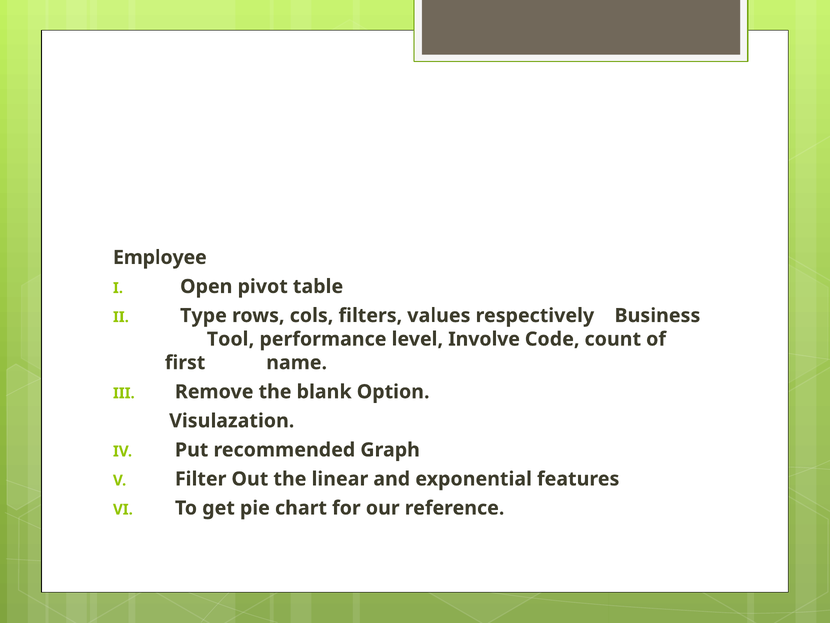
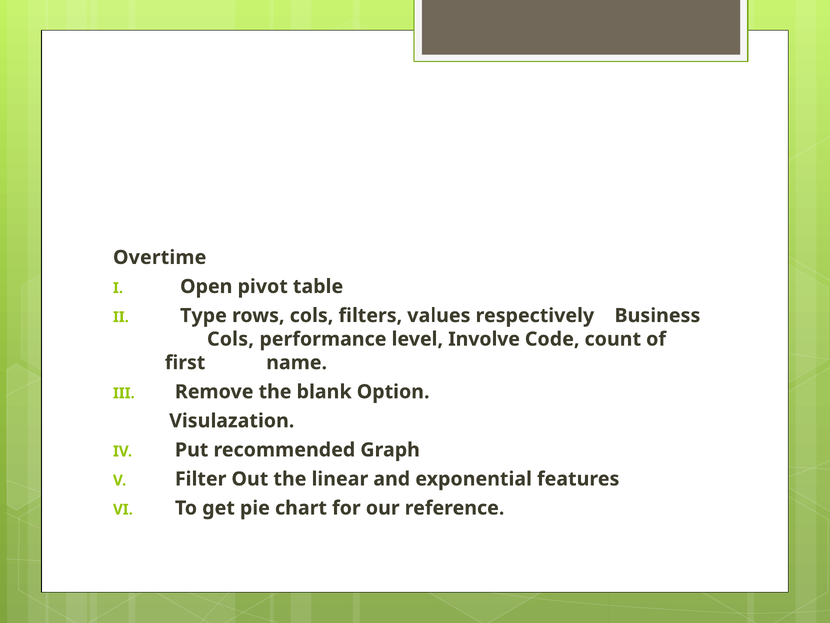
Employee: Employee -> Overtime
Tool at (231, 339): Tool -> Cols
